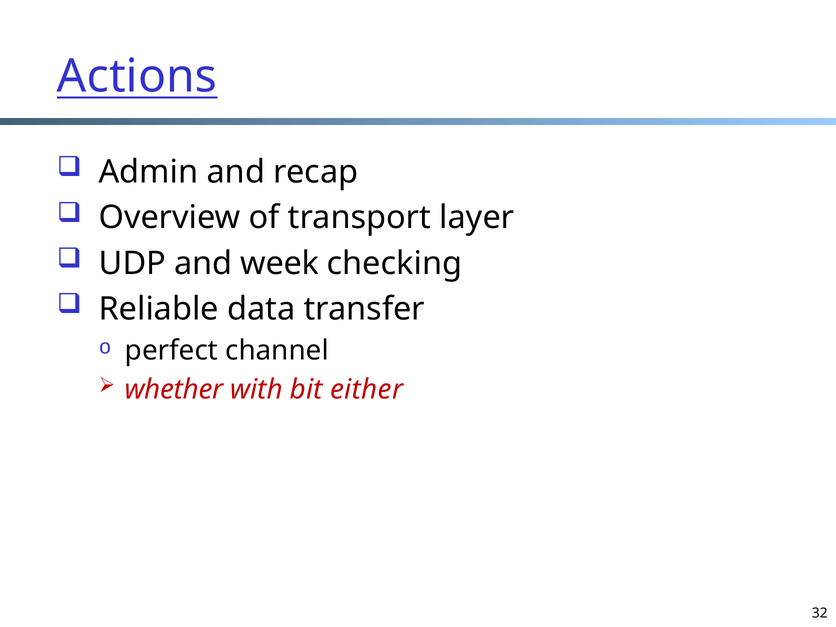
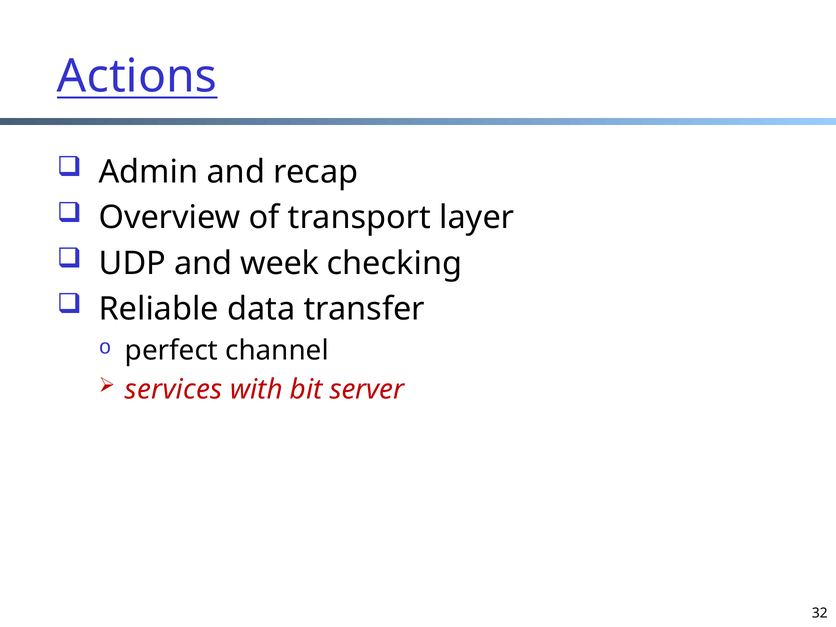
whether: whether -> services
either: either -> server
